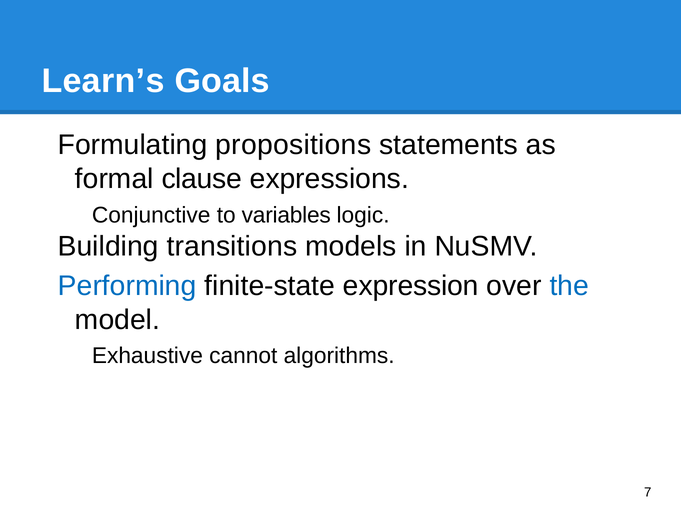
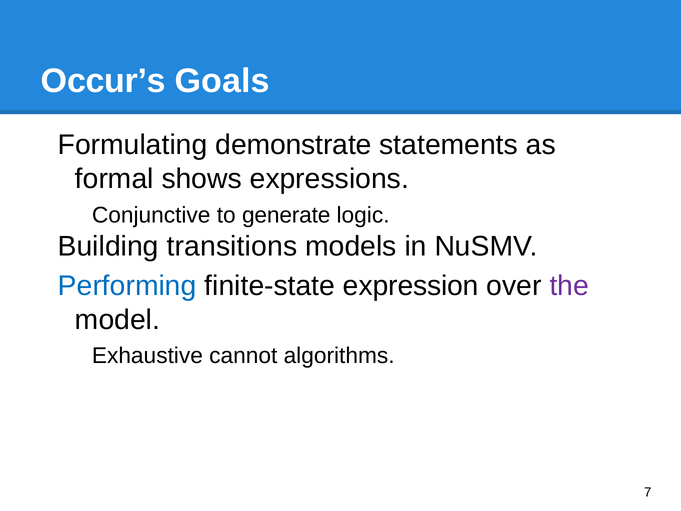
Learn’s: Learn’s -> Occur’s
propositions: propositions -> demonstrate
clause: clause -> shows
variables: variables -> generate
the colour: blue -> purple
